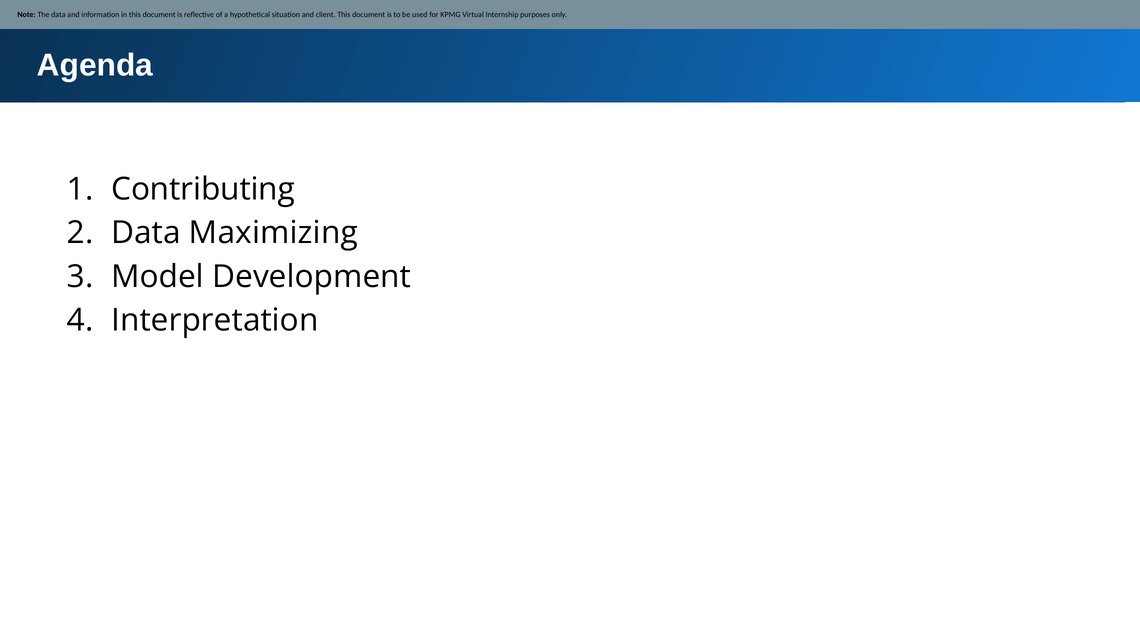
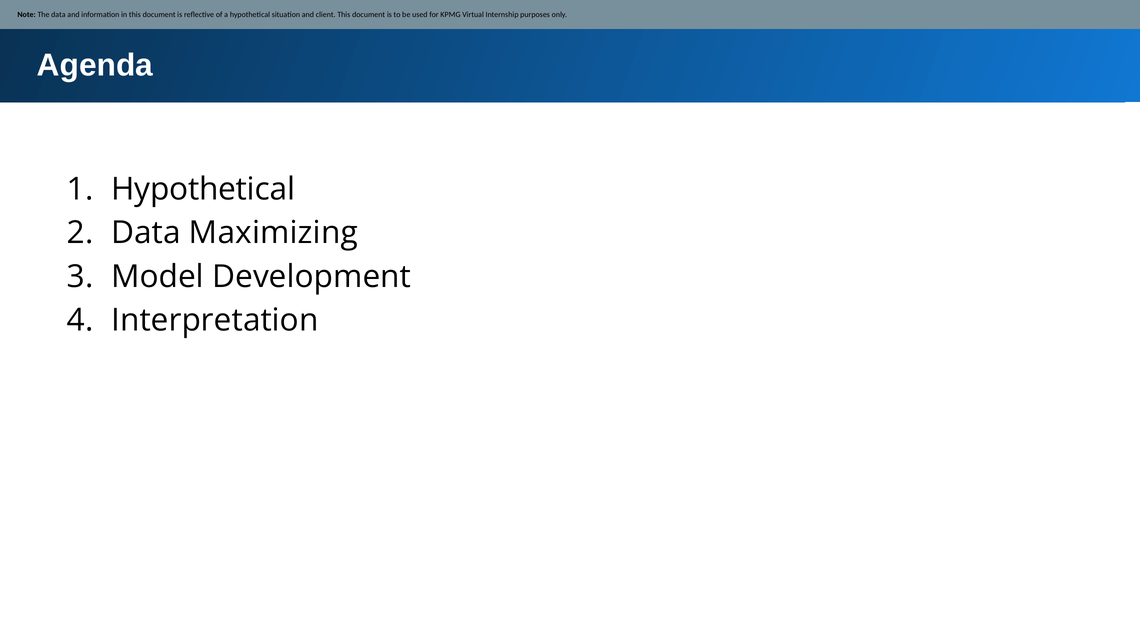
Contributing at (203, 189): Contributing -> Hypothetical
